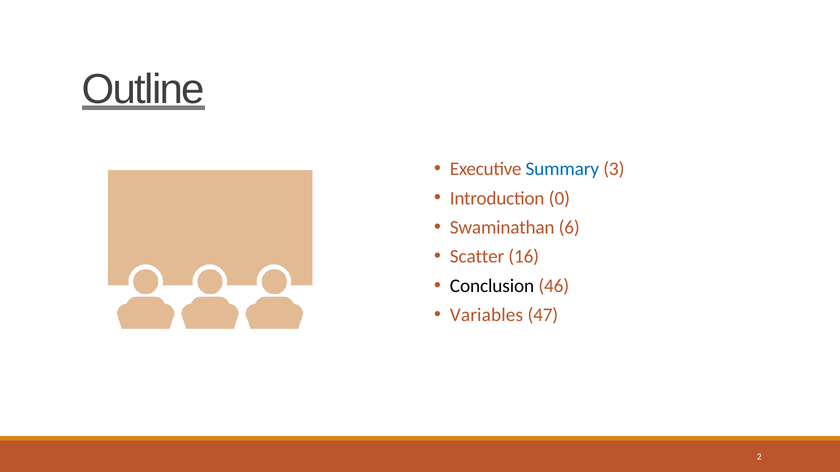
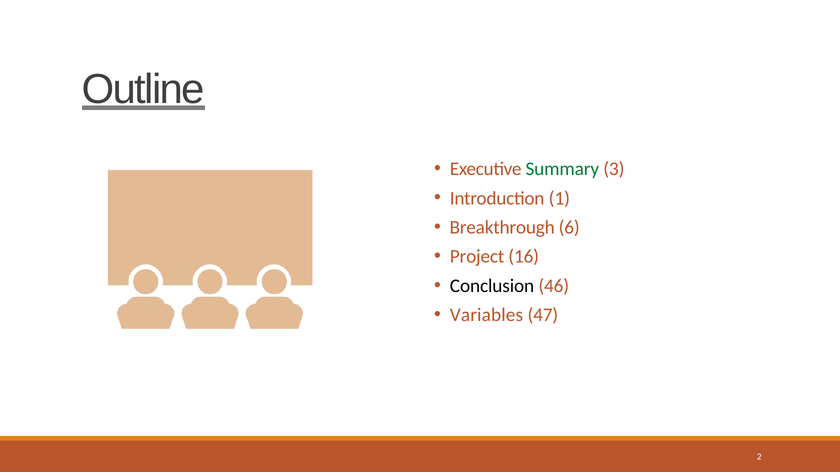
Summary colour: blue -> green
0: 0 -> 1
Swaminathan: Swaminathan -> Breakthrough
Scatter: Scatter -> Project
